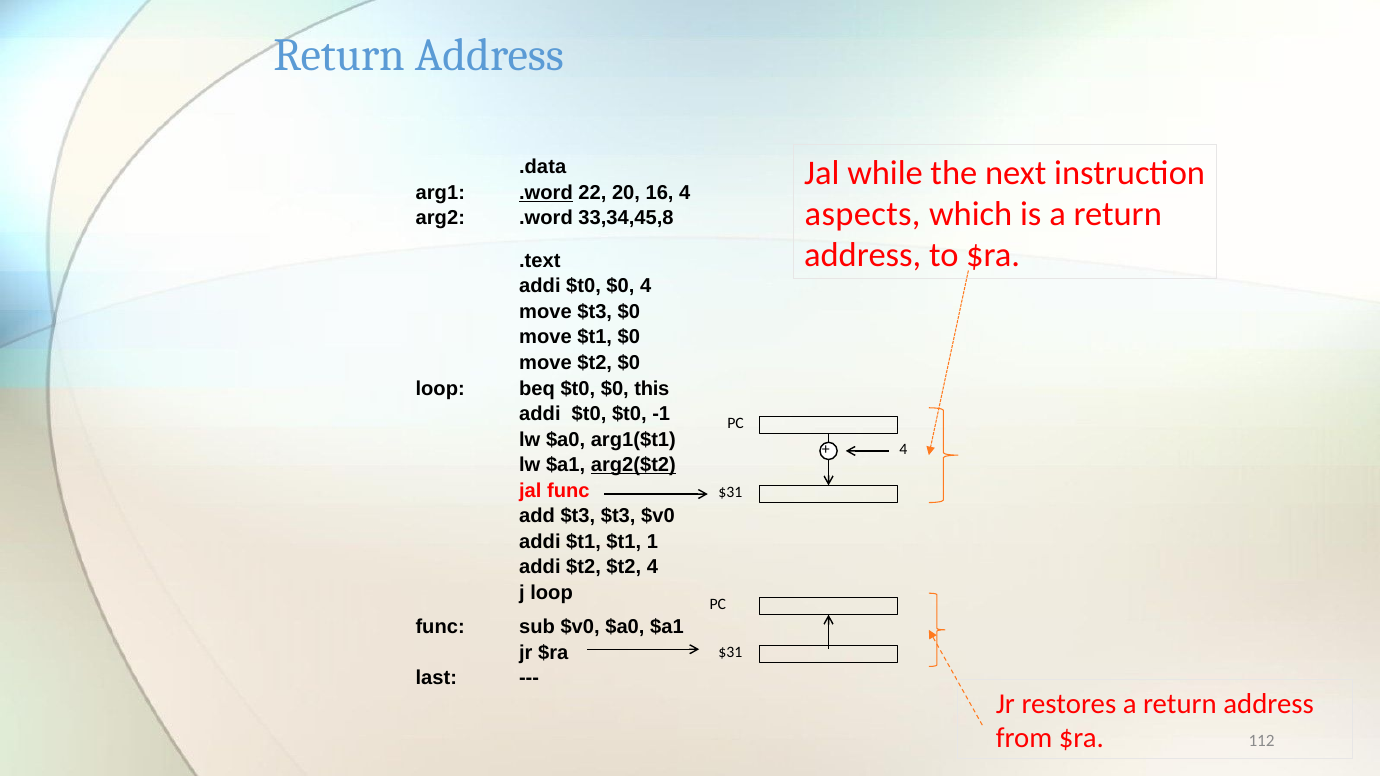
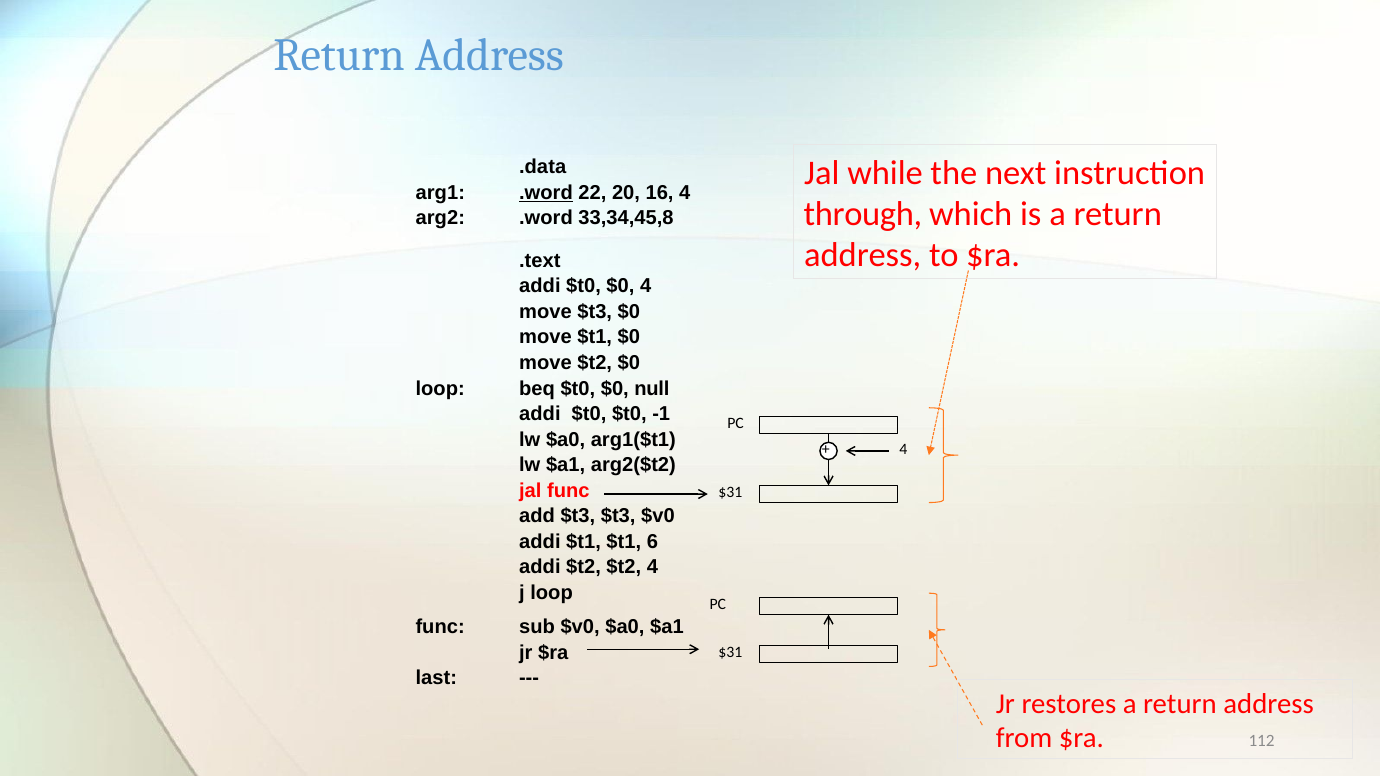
aspects: aspects -> through
this: this -> null
arg2($t2 underline: present -> none
1: 1 -> 6
